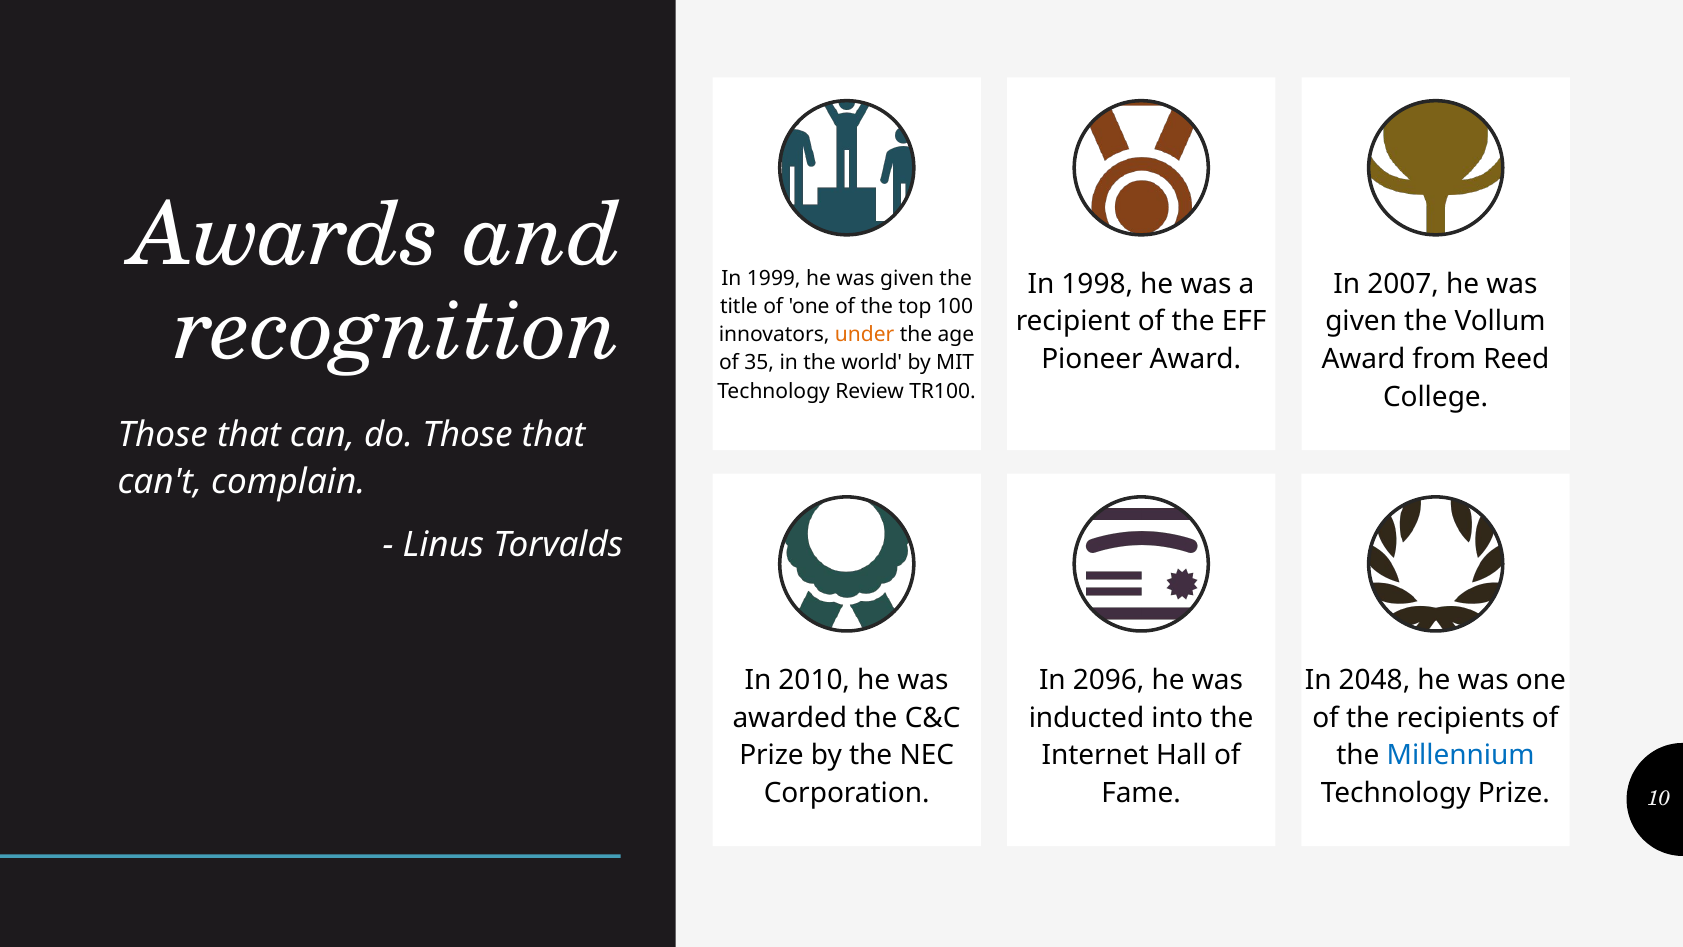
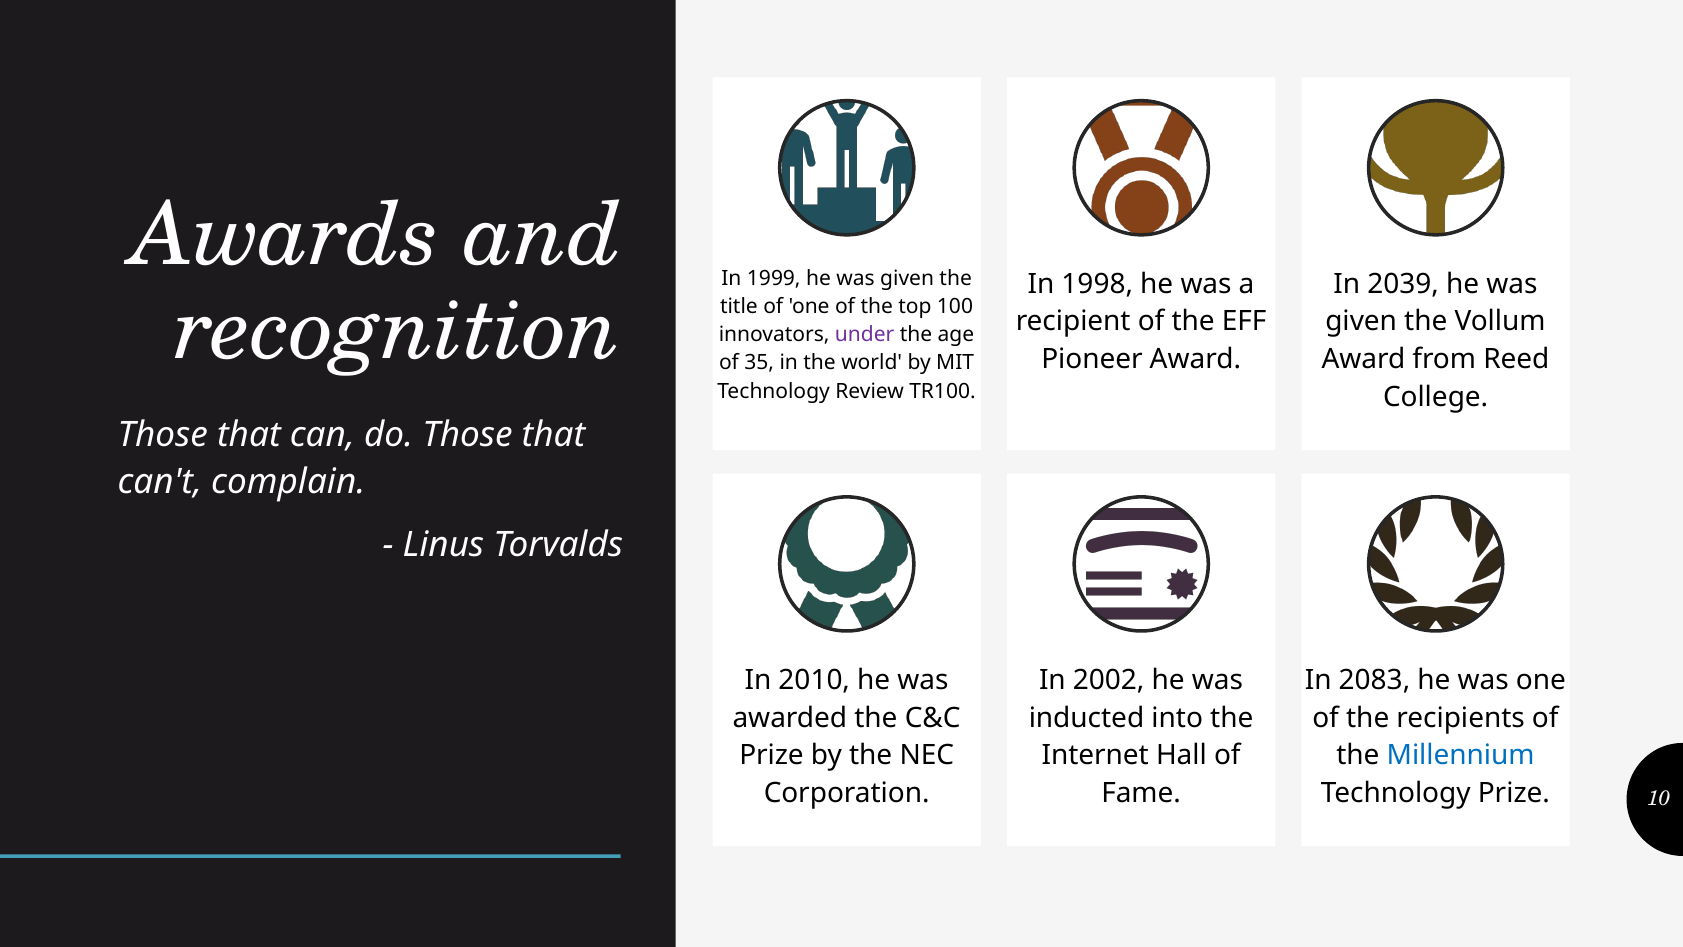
2007: 2007 -> 2039
under colour: orange -> purple
2096: 2096 -> 2002
2048: 2048 -> 2083
